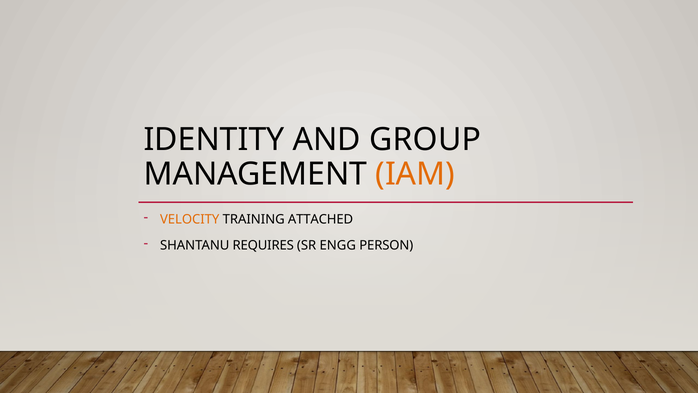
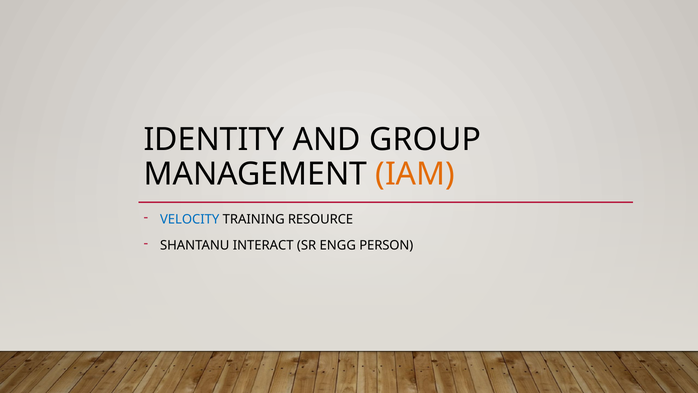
VELOCITY colour: orange -> blue
ATTACHED: ATTACHED -> RESOURCE
REQUIRES: REQUIRES -> INTERACT
